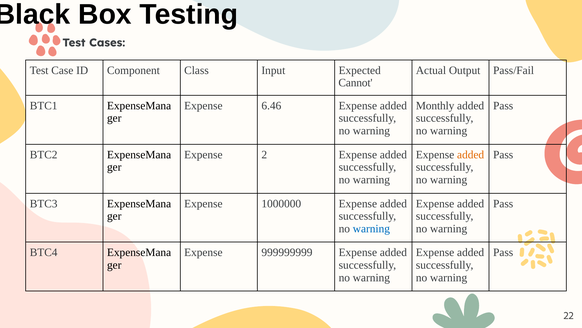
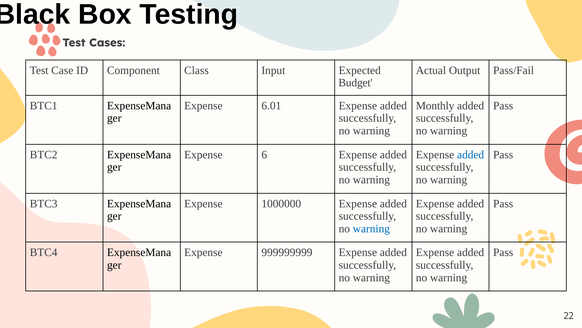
Cannot: Cannot -> Budget
6.46: 6.46 -> 6.01
2: 2 -> 6
added at (471, 154) colour: orange -> blue
